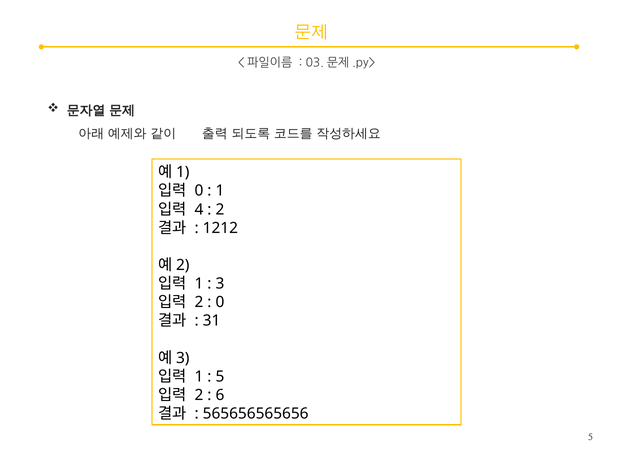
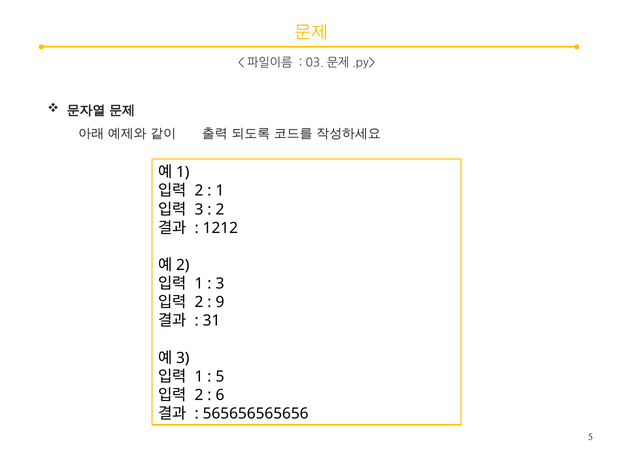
0 at (199, 191): 0 -> 2
4 at (199, 209): 4 -> 3
0 at (220, 302): 0 -> 9
